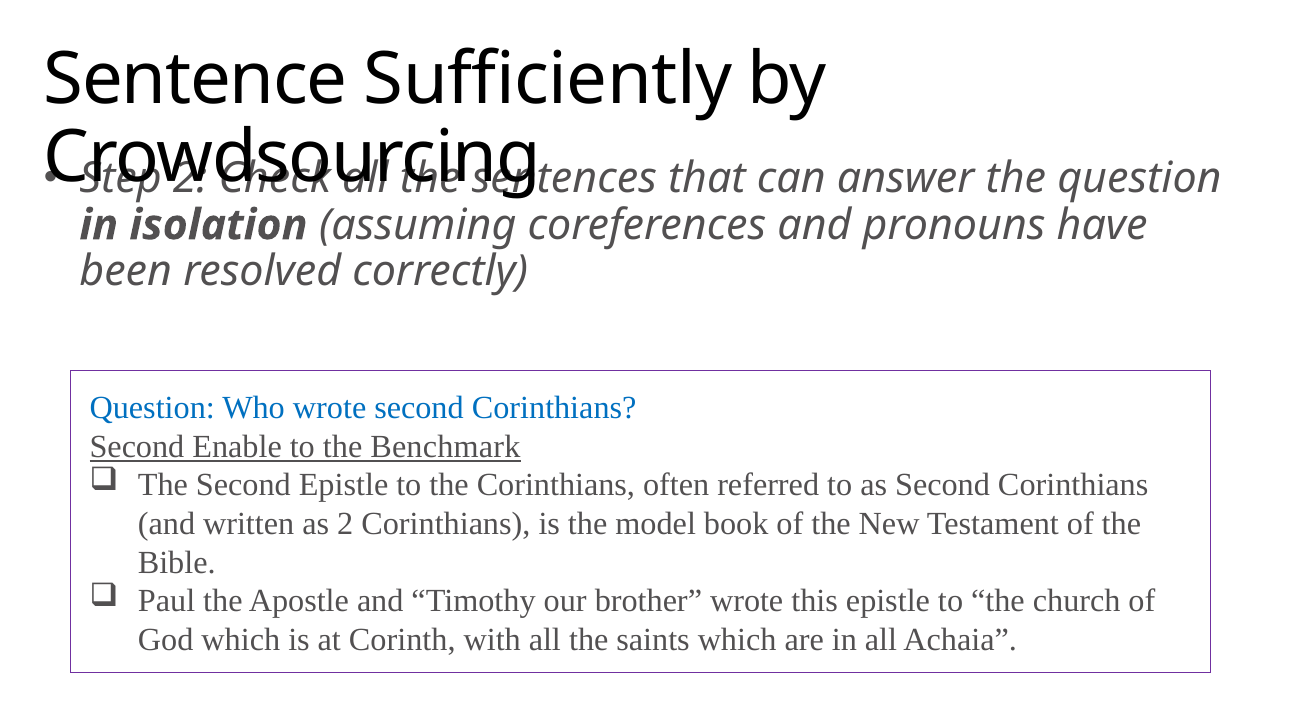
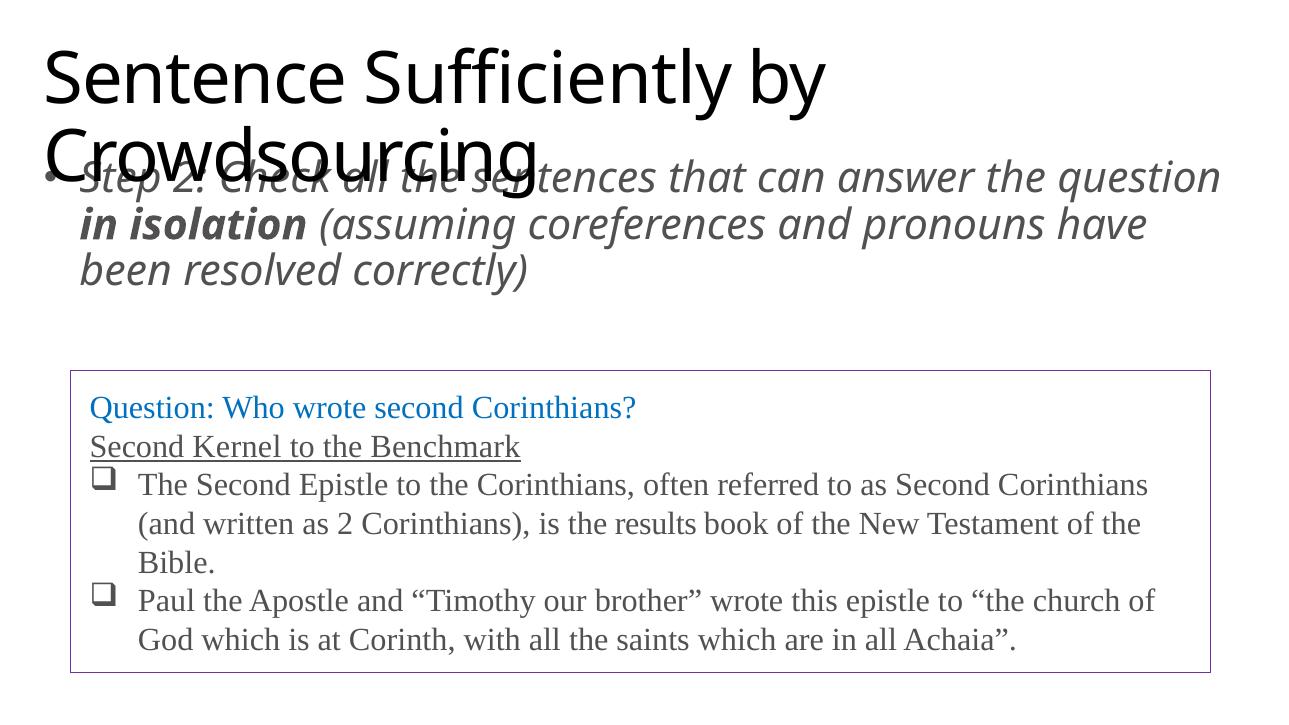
Enable: Enable -> Kernel
model: model -> results
